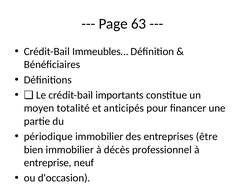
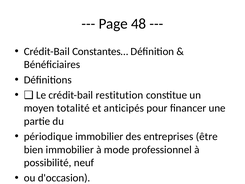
63: 63 -> 48
Immeubles…: Immeubles… -> Constantes…
crédit-bail importants: importants -> restitution
à décès: décès -> mode
entreprise: entreprise -> possibilité
